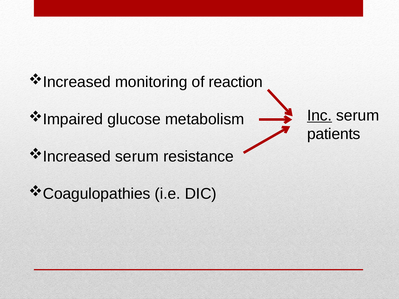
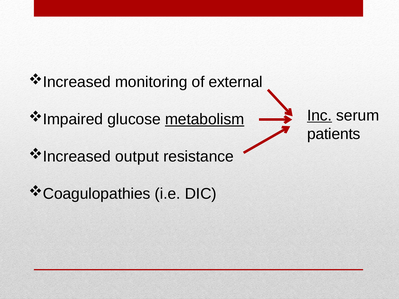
reaction: reaction -> external
metabolism underline: none -> present
serum at (137, 157): serum -> output
